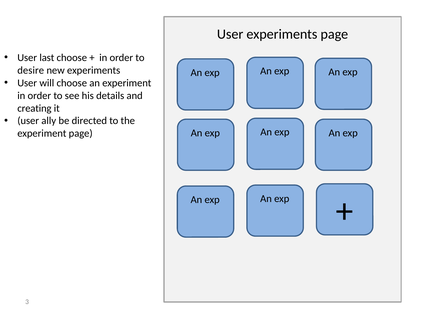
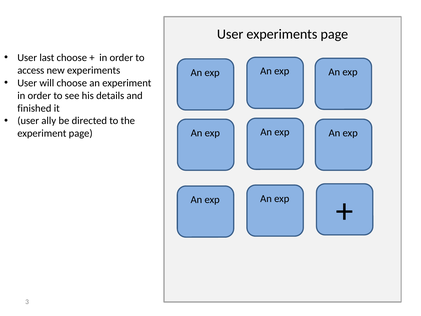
desire: desire -> access
creating: creating -> finished
